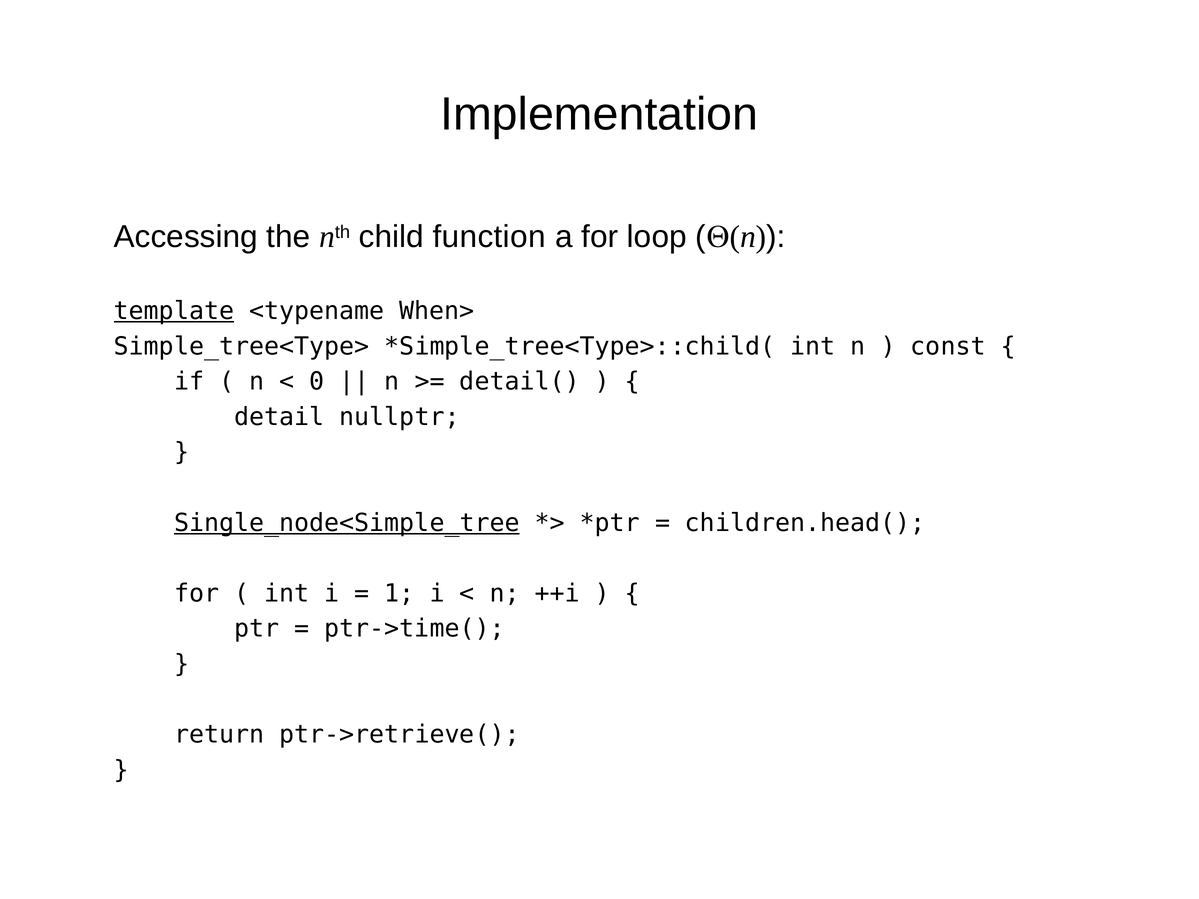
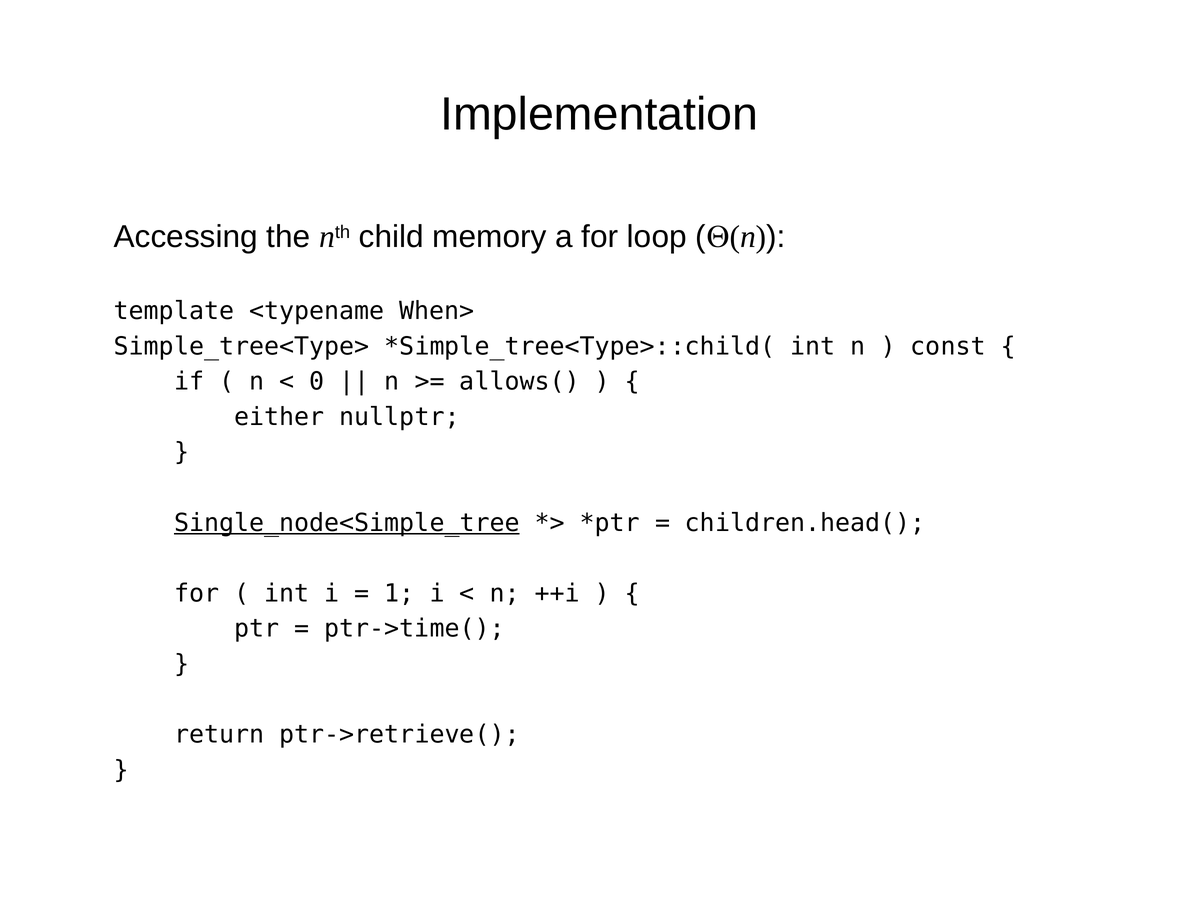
function: function -> memory
template underline: present -> none
detail(: detail( -> allows(
detail: detail -> either
